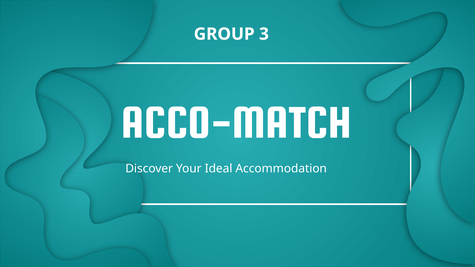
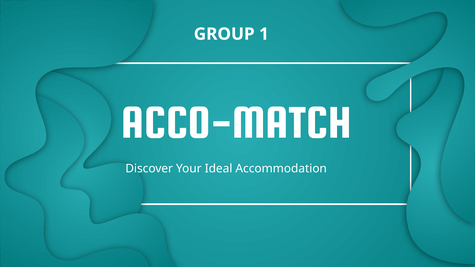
3: 3 -> 1
